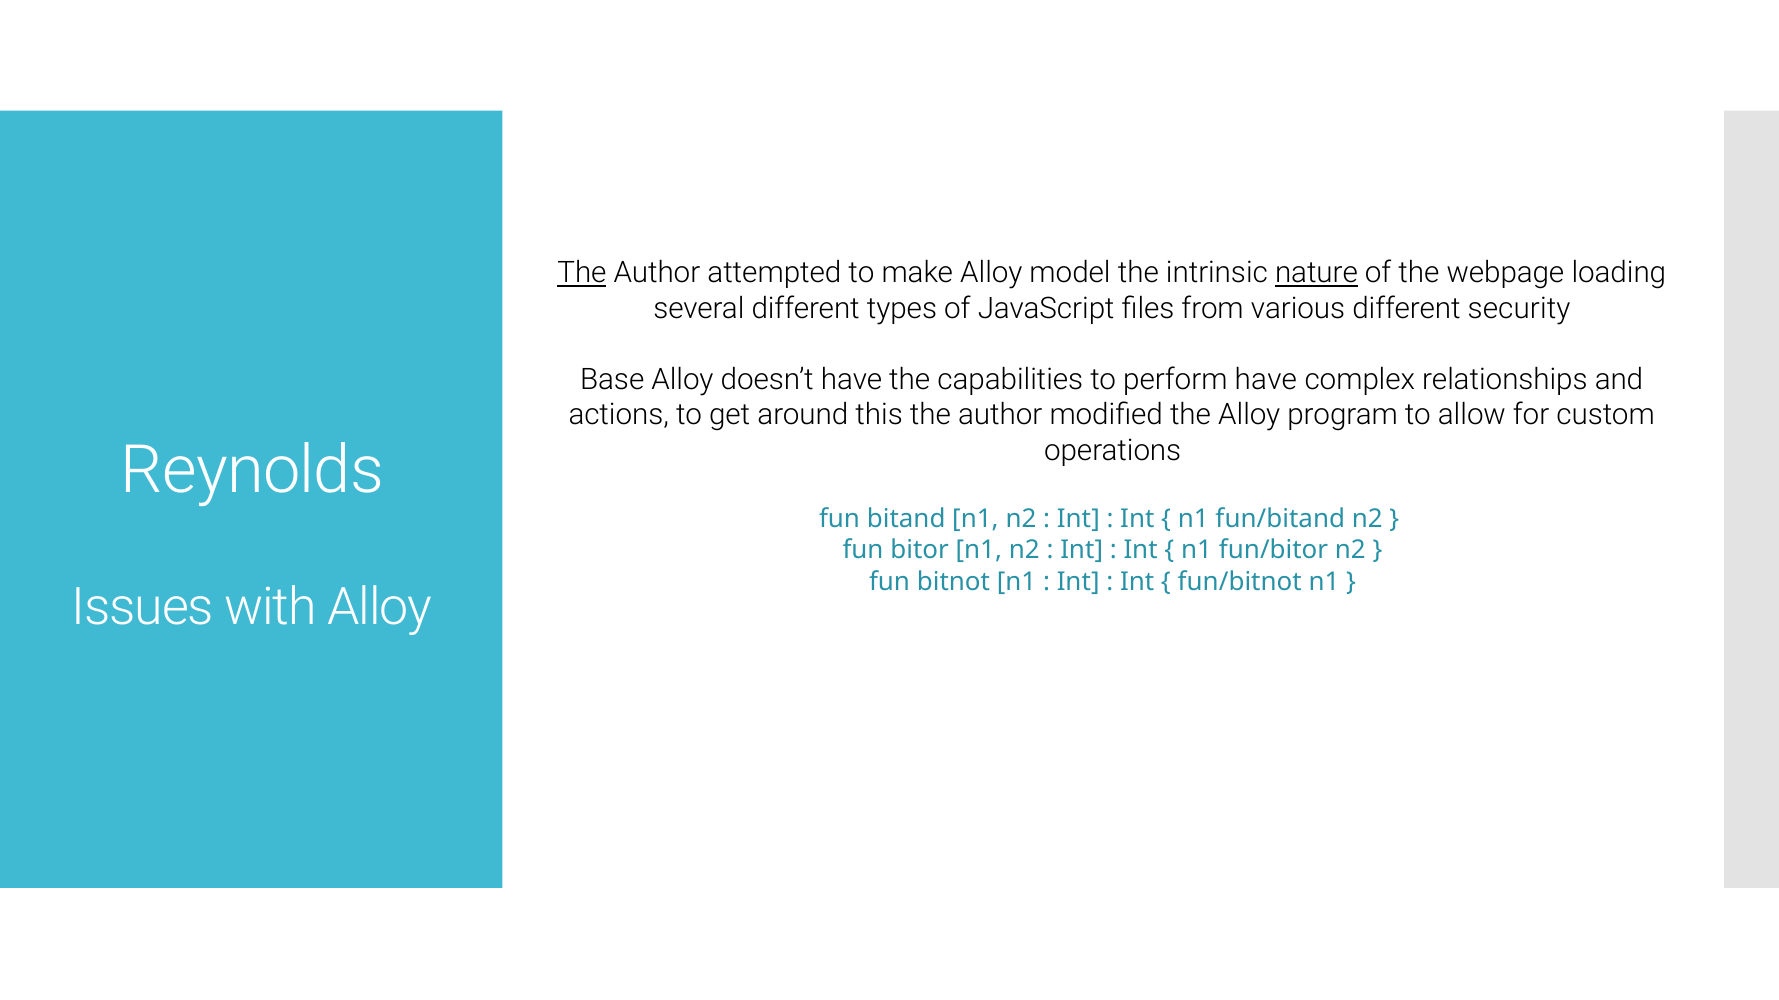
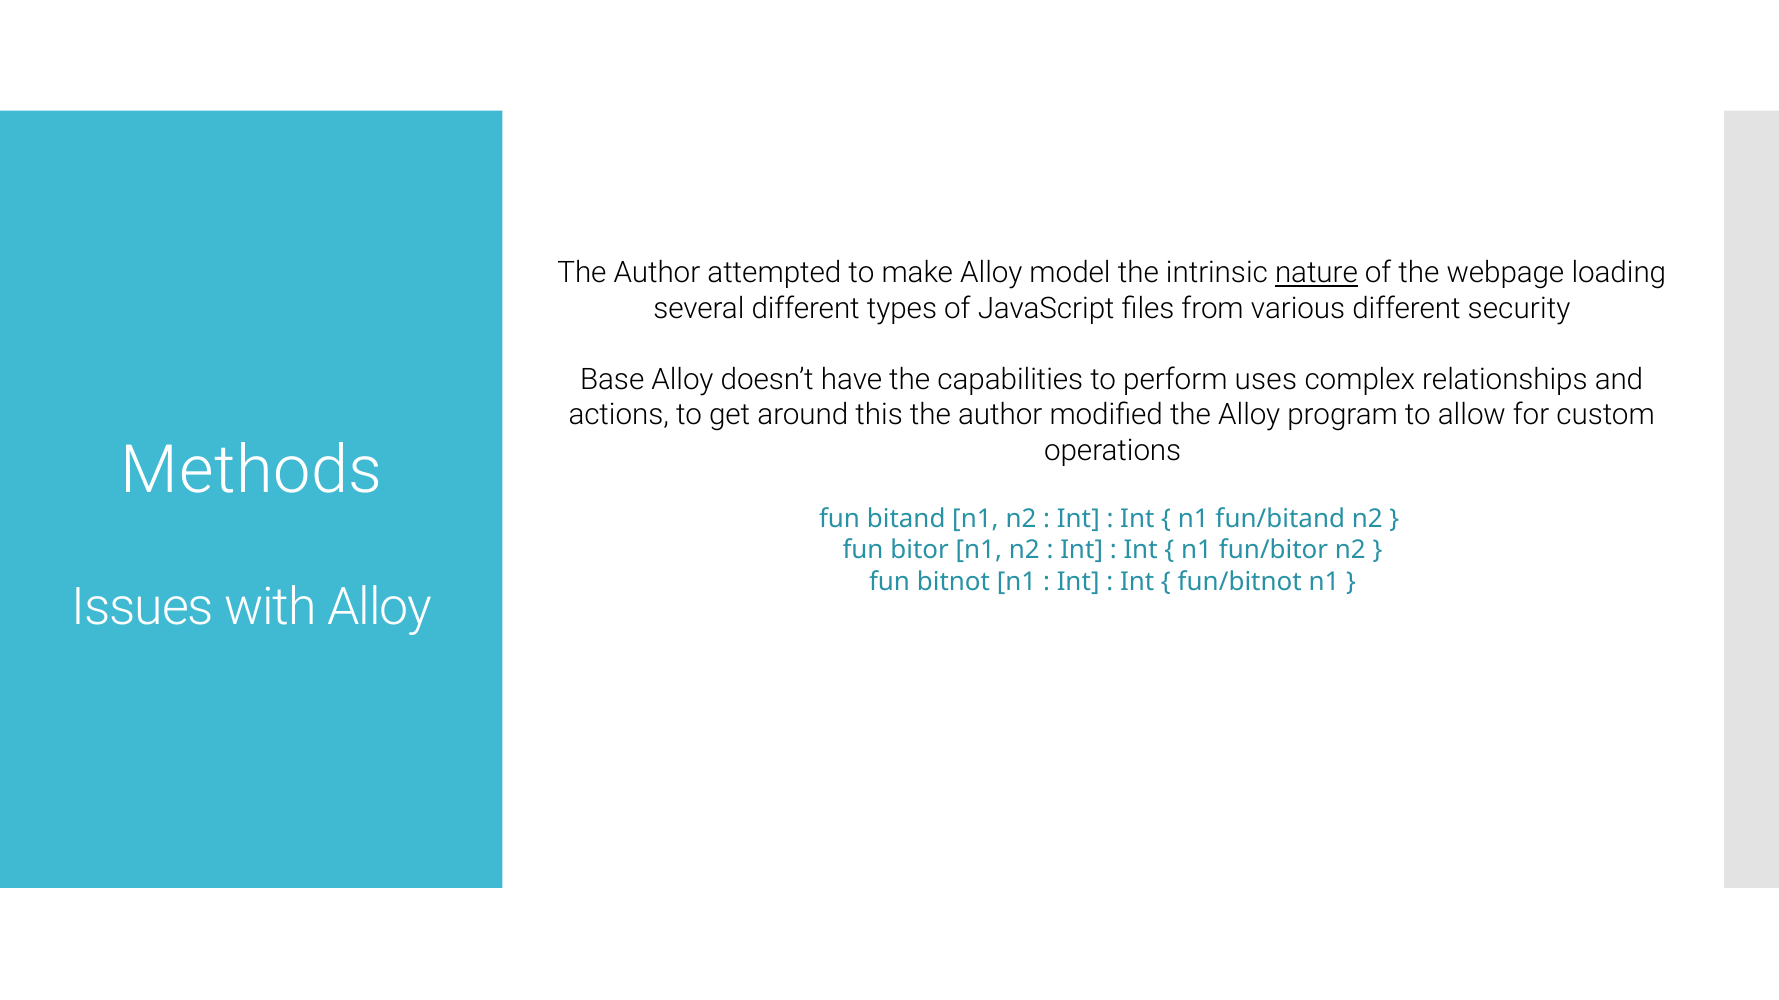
The at (582, 273) underline: present -> none
perform have: have -> uses
Reynolds: Reynolds -> Methods
